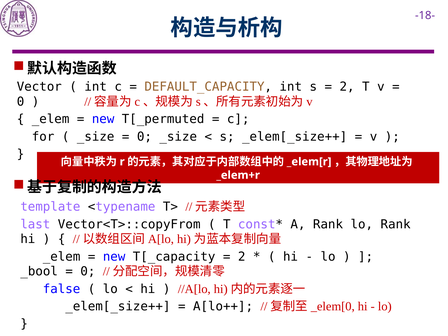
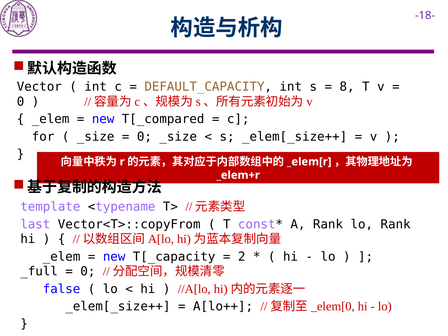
2 at (347, 87): 2 -> 8
T[_permuted: T[_permuted -> T[_compared
_bool: _bool -> _full
